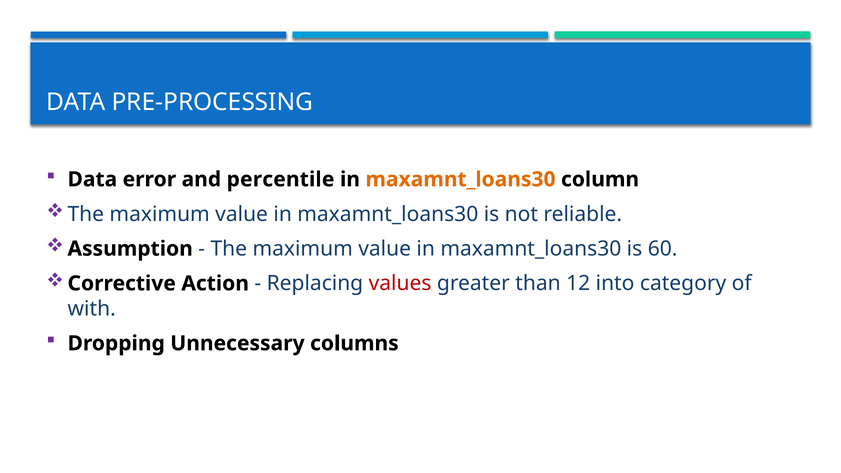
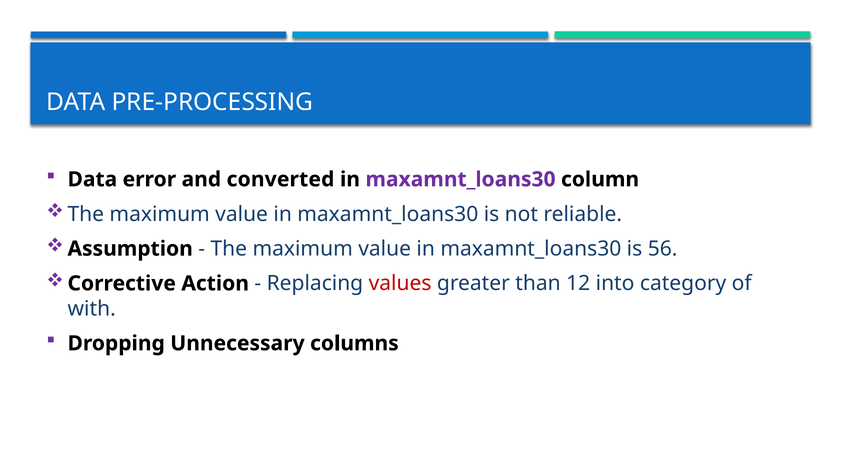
percentile: percentile -> converted
maxamnt_loans30 at (461, 179) colour: orange -> purple
60: 60 -> 56
